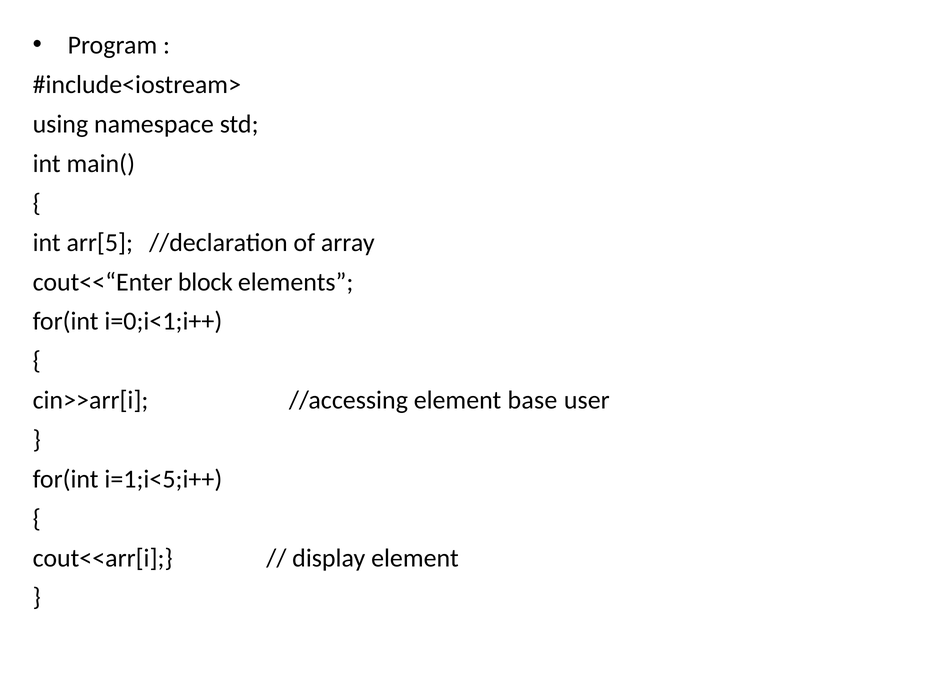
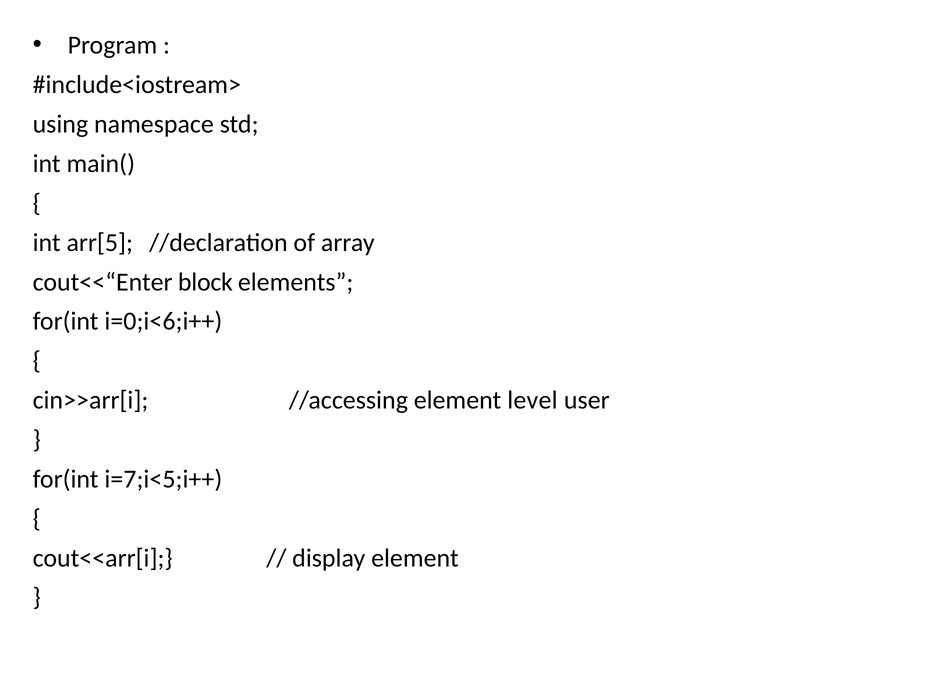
i=0;i<1;i++: i=0;i<1;i++ -> i=0;i<6;i++
base: base -> level
i=1;i<5;i++: i=1;i<5;i++ -> i=7;i<5;i++
